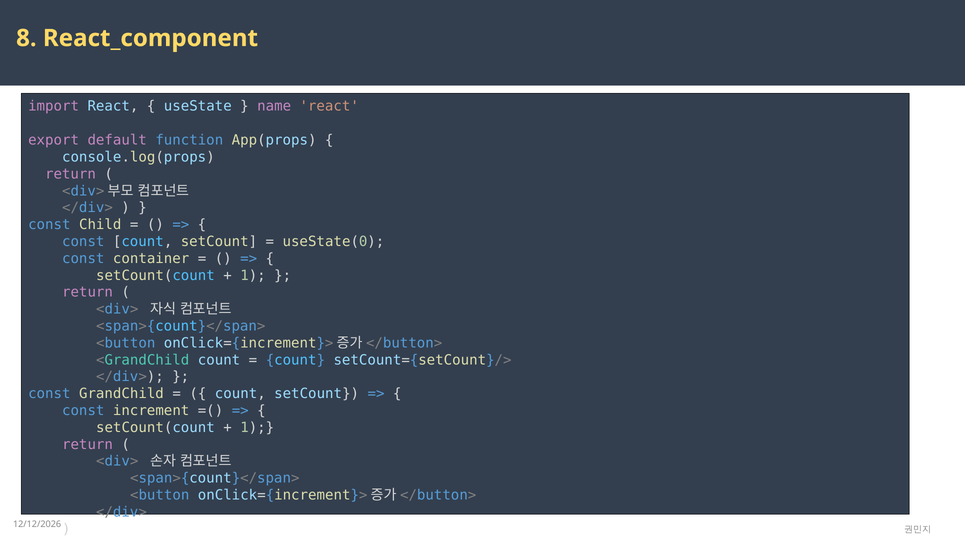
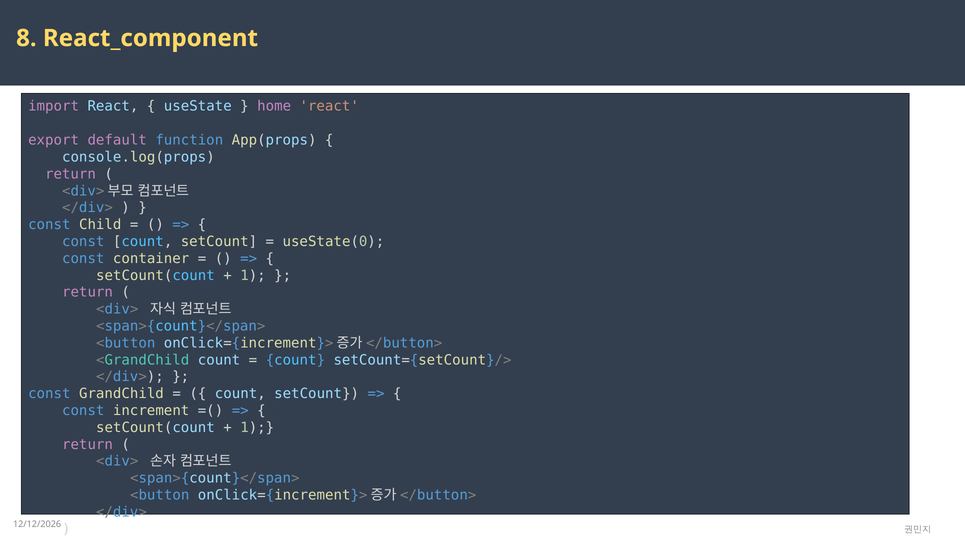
name: name -> home
